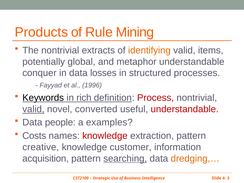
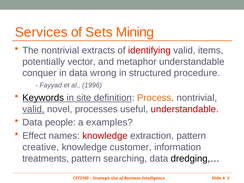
Products: Products -> Services
Rule: Rule -> Sets
identifying colour: orange -> red
global: global -> vector
losses: losses -> wrong
processes: processes -> procedure
rich: rich -> site
Process colour: red -> orange
converted: converted -> processes
Costs: Costs -> Effect
acquisition: acquisition -> treatments
searching underline: present -> none
dredging,… colour: orange -> black
